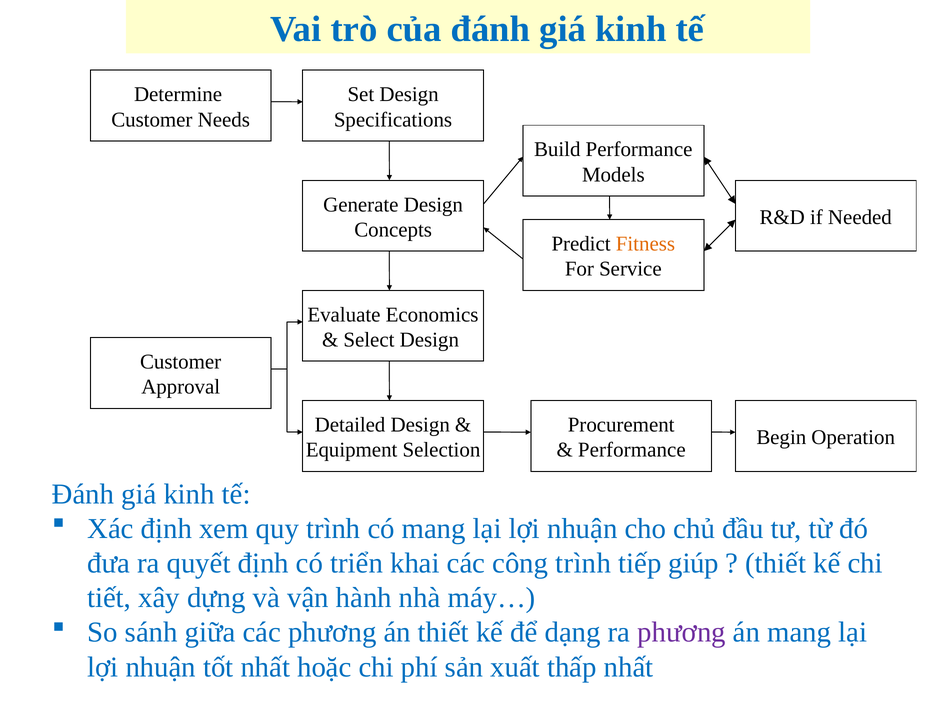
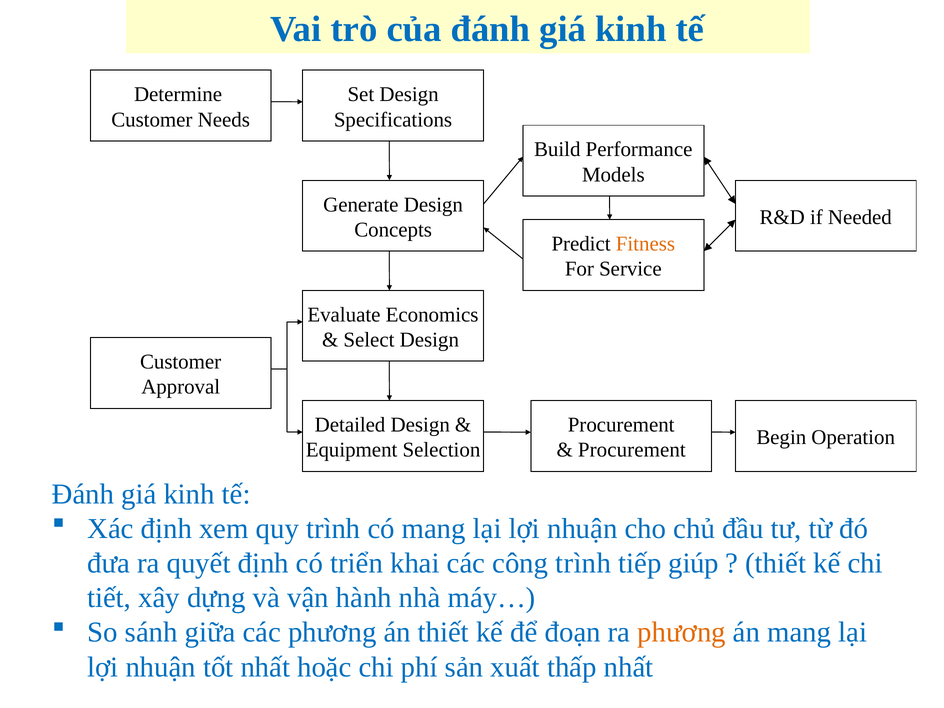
Performance at (632, 450): Performance -> Procurement
dạng: dạng -> đoạn
phương at (682, 632) colour: purple -> orange
